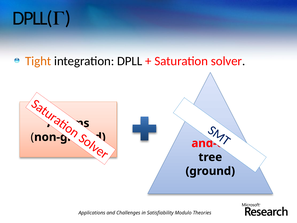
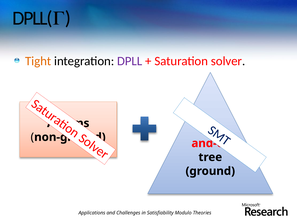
DPLL colour: black -> purple
